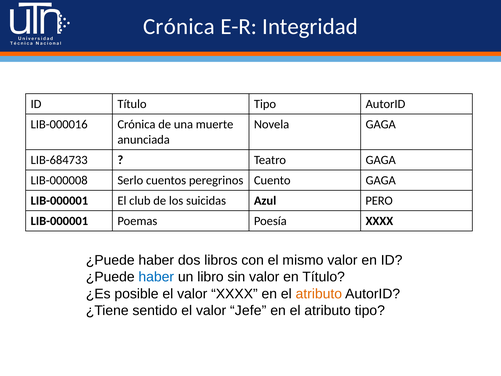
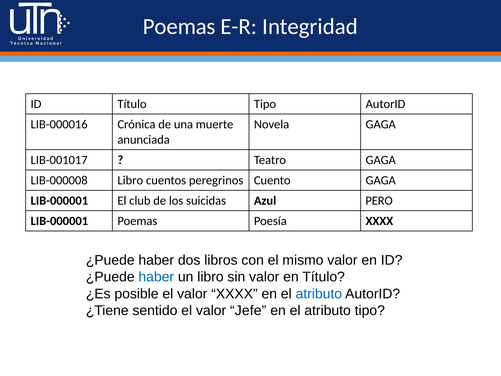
Crónica at (179, 27): Crónica -> Poemas
LIB-684733: LIB-684733 -> LIB-001017
LIB-000008 Serlo: Serlo -> Libro
atributo at (319, 294) colour: orange -> blue
